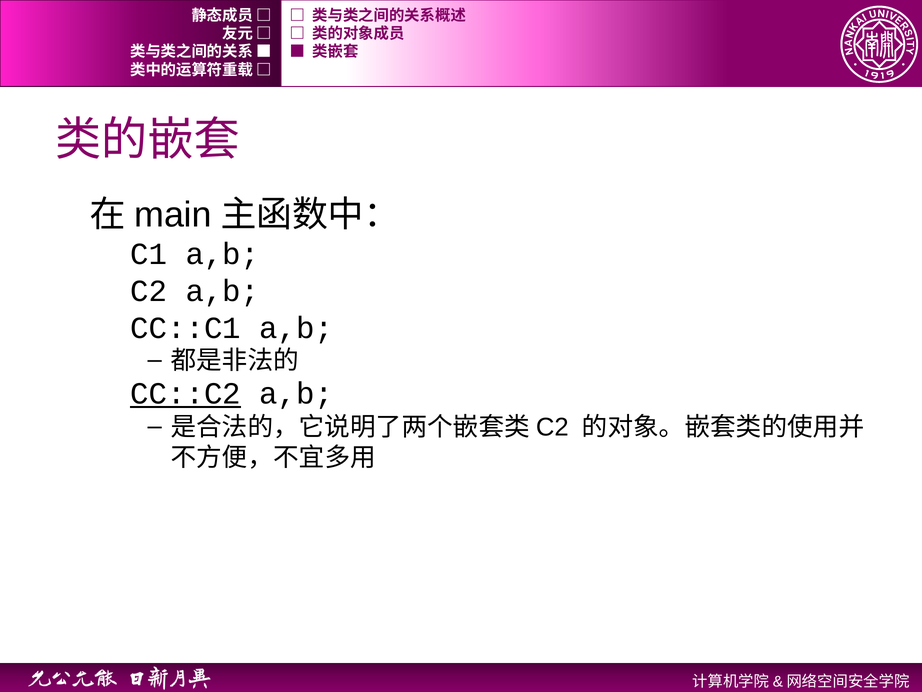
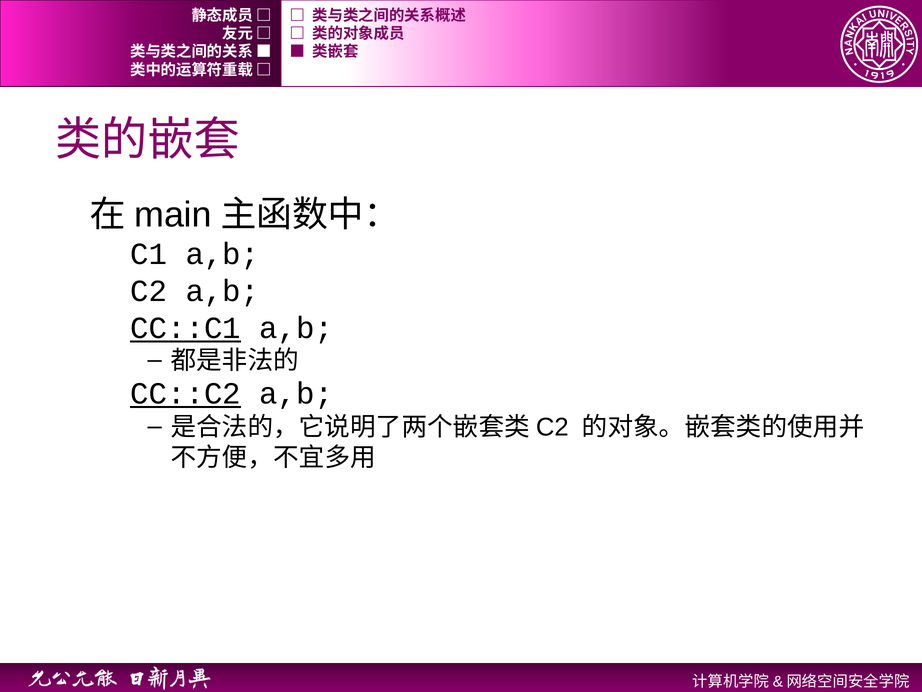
CC::C1 underline: none -> present
